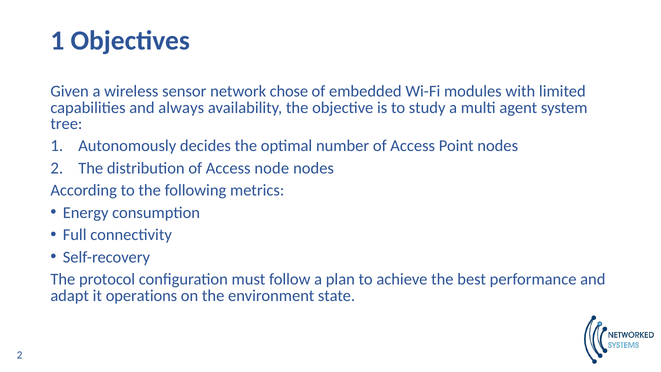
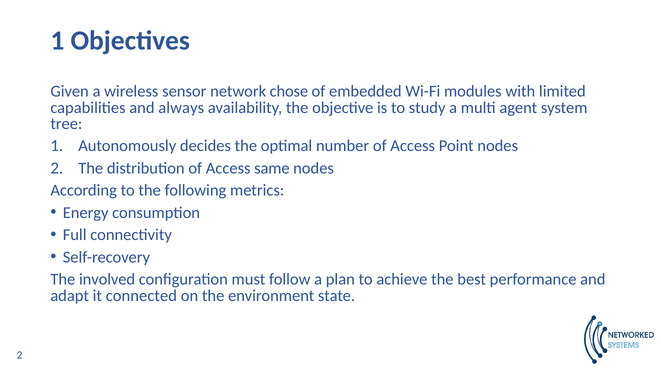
node: node -> same
protocol: protocol -> involved
operations: operations -> connected
